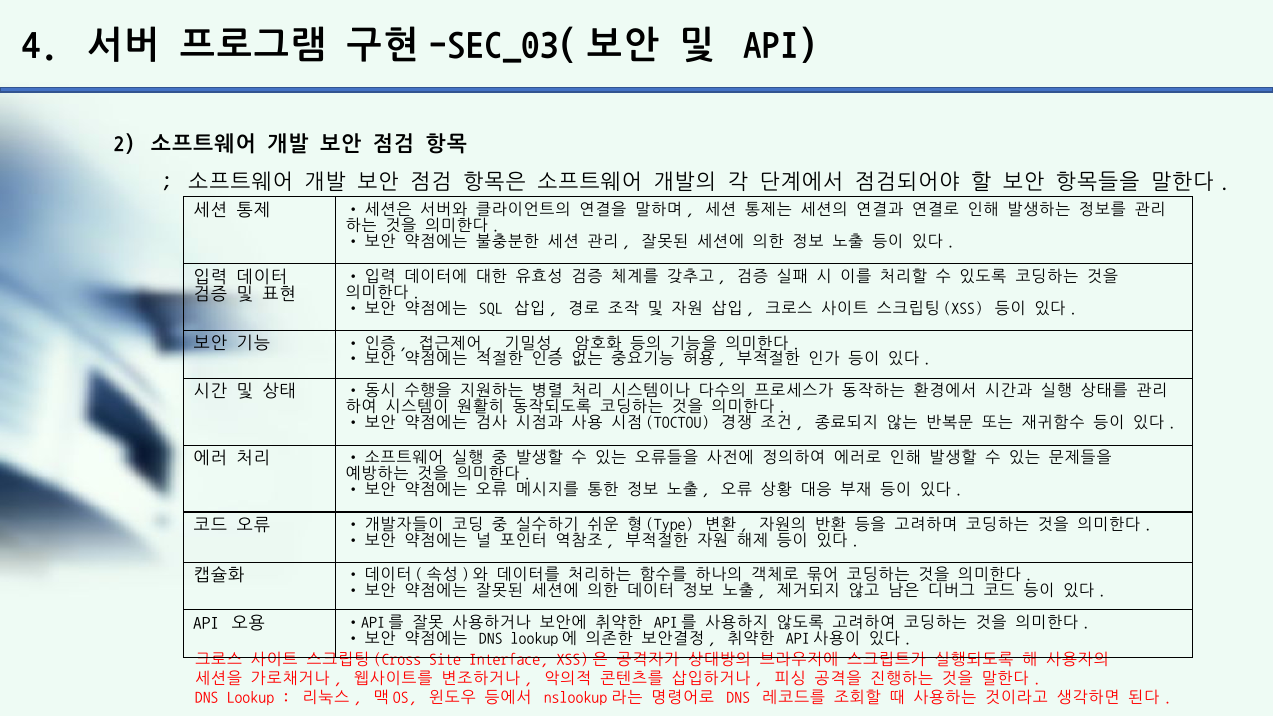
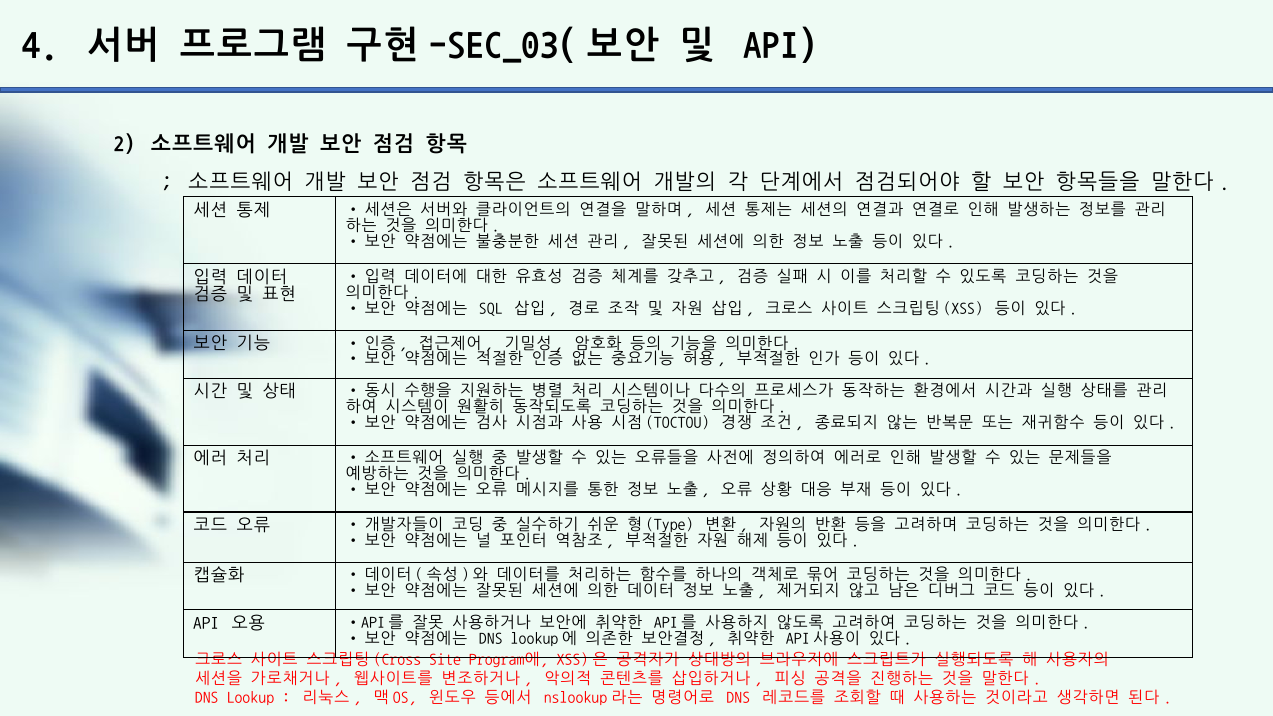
Interface: Interface -> Program에
